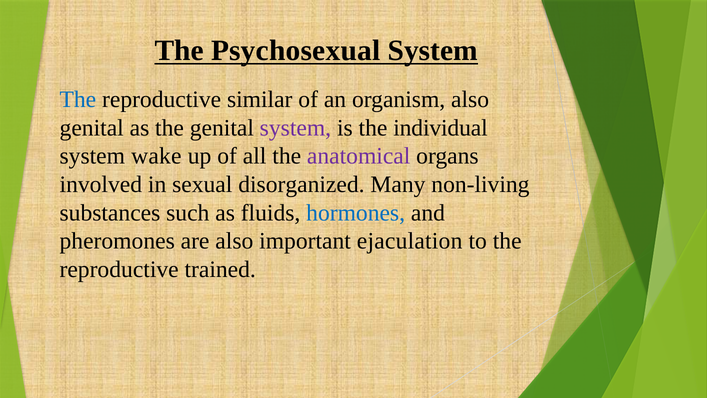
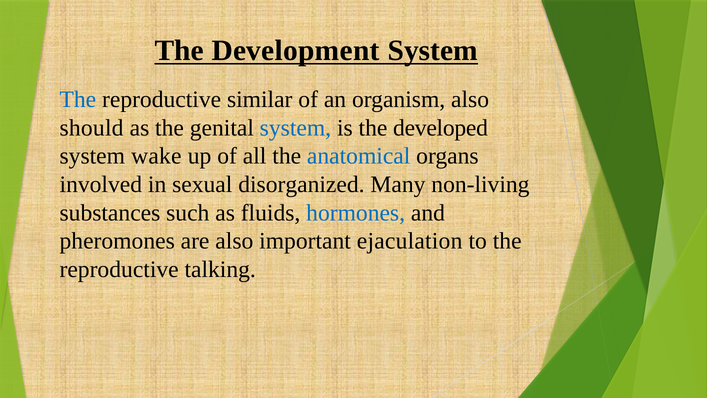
Psychosexual: Psychosexual -> Development
genital at (92, 128): genital -> should
system at (295, 128) colour: purple -> blue
individual: individual -> developed
anatomical colour: purple -> blue
trained: trained -> talking
